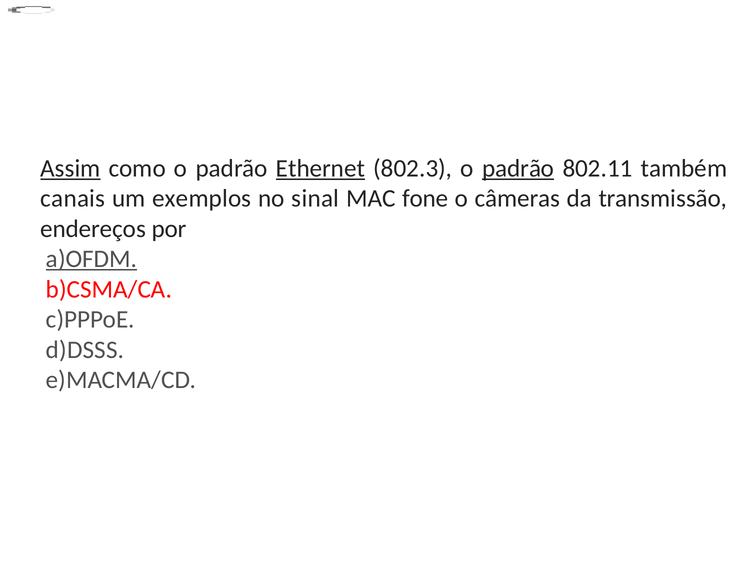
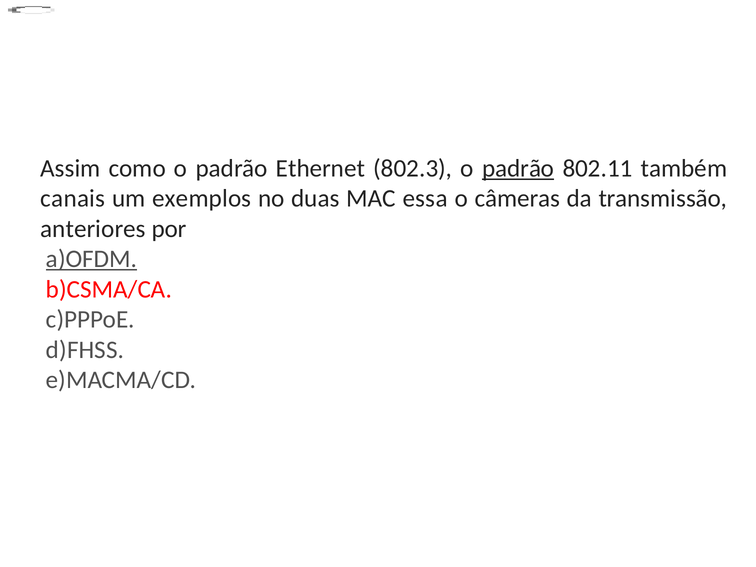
Assim underline: present -> none
Ethernet underline: present -> none
sinal: sinal -> duas
fone: fone -> essa
endereços: endereços -> anteriores
d)DSSS: d)DSSS -> d)FHSS
